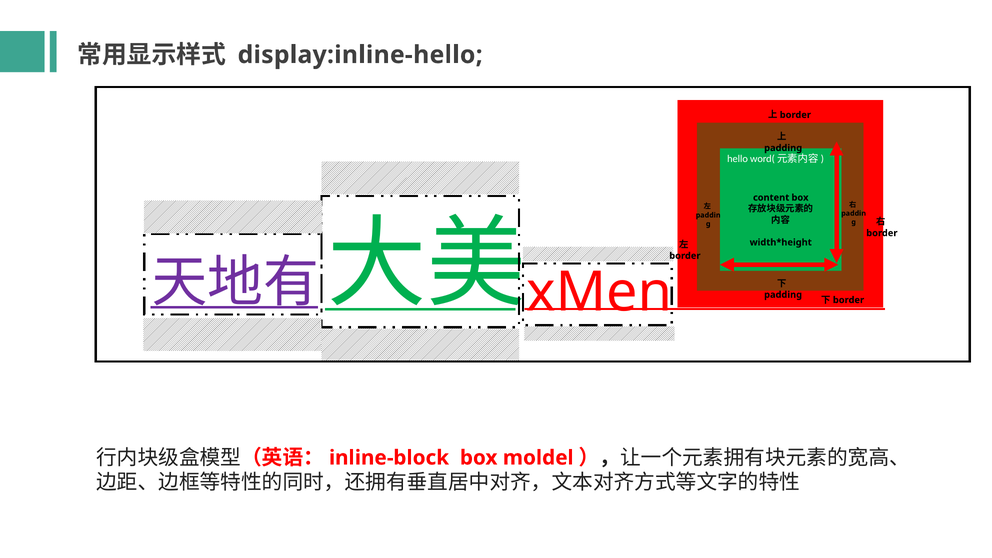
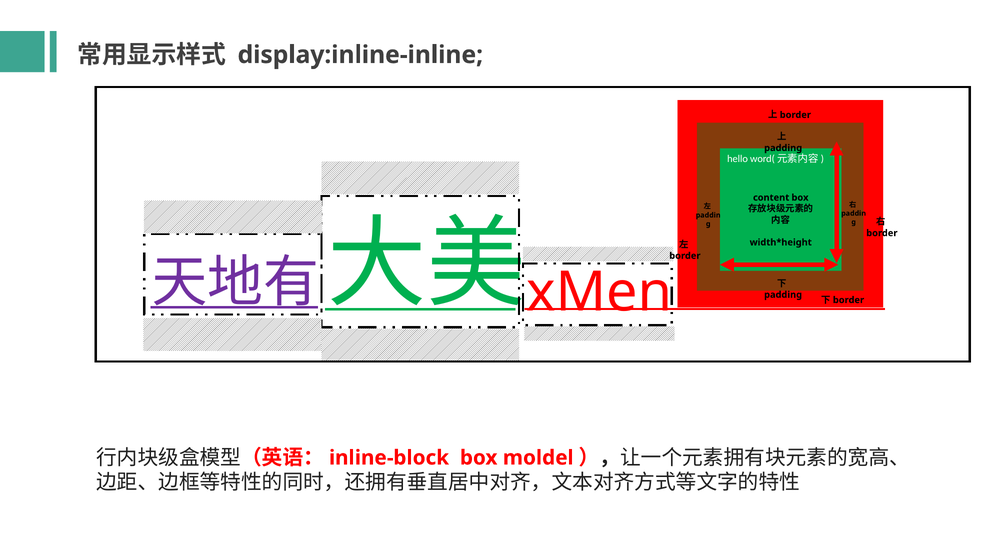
display:inline-hello: display:inline-hello -> display:inline-inline
